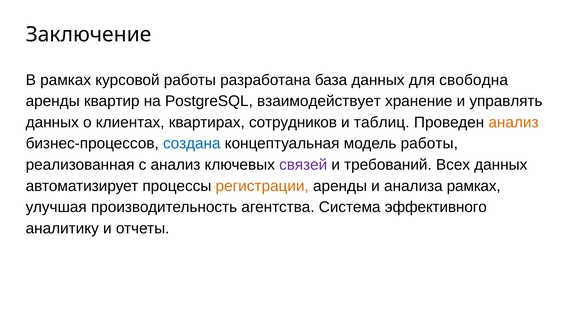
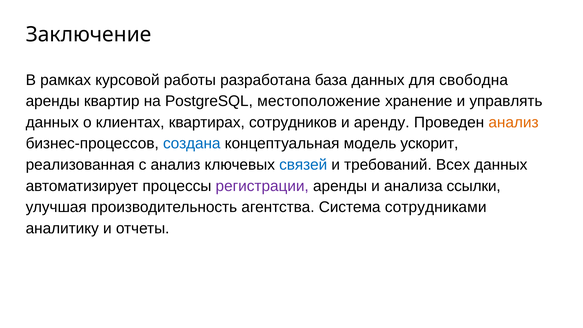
взаимодействует: взаимодействует -> местоположение
таблиц: таблиц -> аренду
модель работы: работы -> ускорит
связей colour: purple -> blue
регистрации colour: orange -> purple
анализа рамках: рамках -> ссылки
эффективного: эффективного -> сотрудниками
